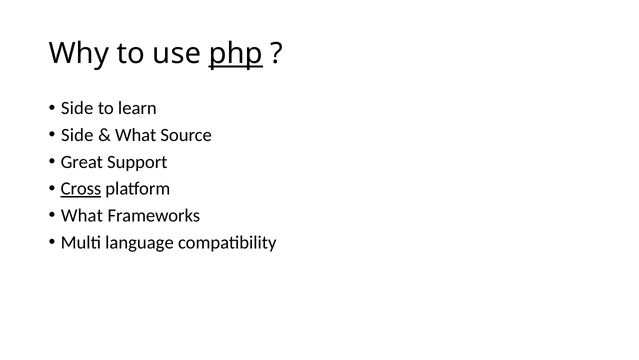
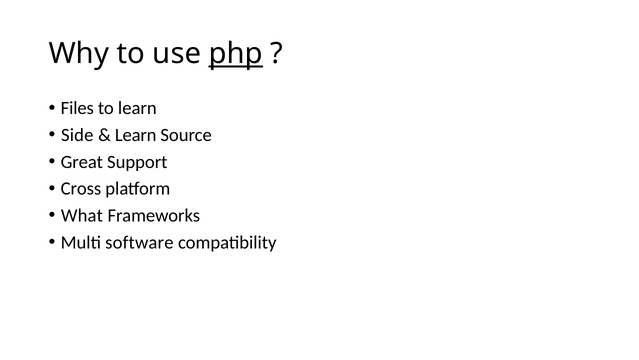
Side at (77, 108): Side -> Files
What at (136, 135): What -> Learn
Cross underline: present -> none
language: language -> software
